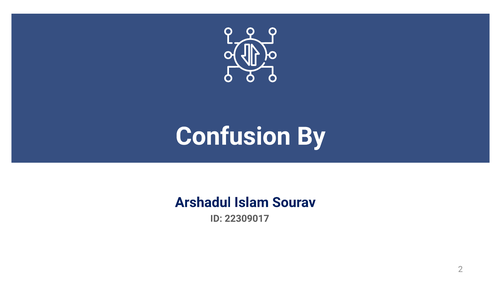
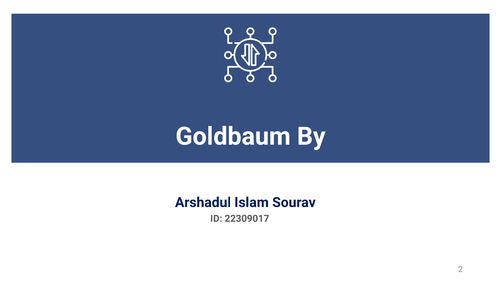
Confusion: Confusion -> Goldbaum
